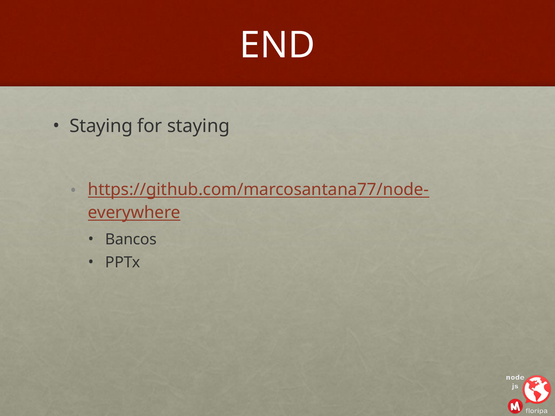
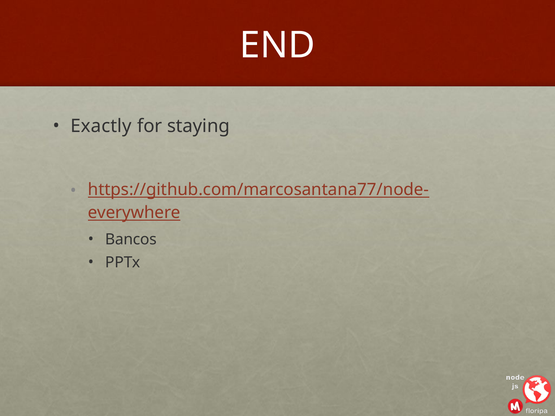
Staying at (101, 126): Staying -> Exactly
